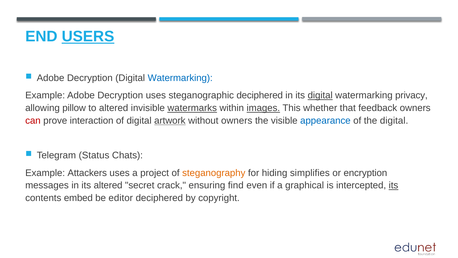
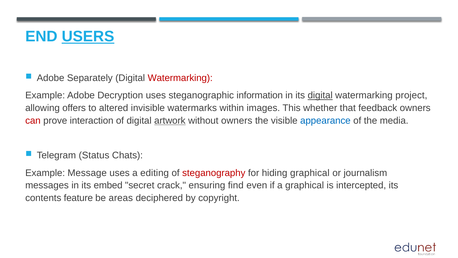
Decryption at (90, 78): Decryption -> Separately
Watermarking at (180, 78) colour: blue -> red
steganographic deciphered: deciphered -> information
privacy: privacy -> project
pillow: pillow -> offers
watermarks underline: present -> none
images underline: present -> none
the digital: digital -> media
Attackers: Attackers -> Message
project: project -> editing
steganography colour: orange -> red
hiding simplifies: simplifies -> graphical
encryption: encryption -> journalism
its altered: altered -> embed
its at (394, 185) underline: present -> none
embed: embed -> feature
editor: editor -> areas
